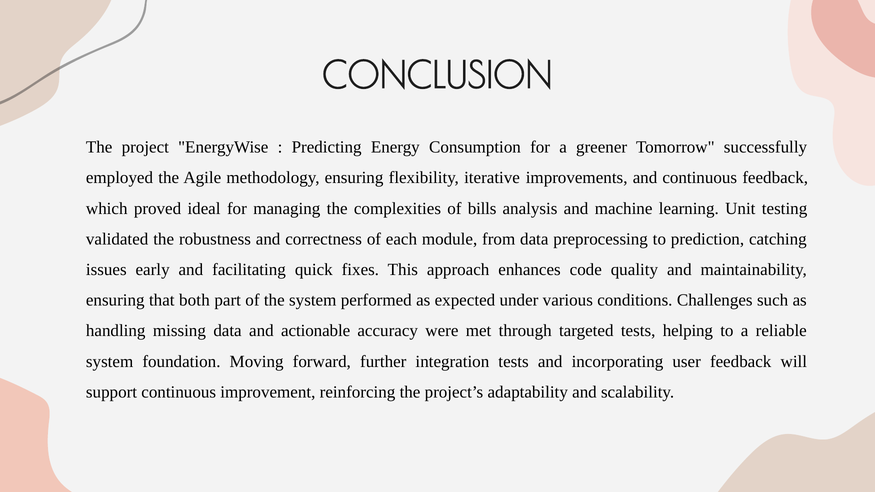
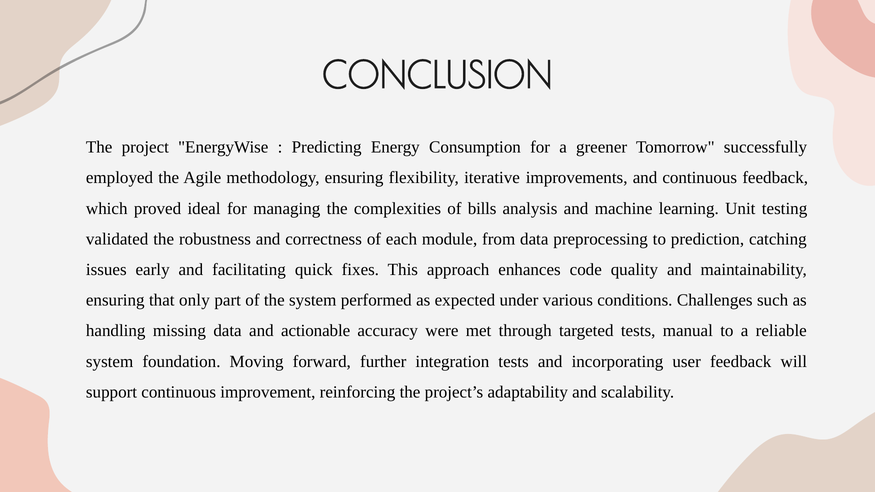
both: both -> only
helping: helping -> manual
